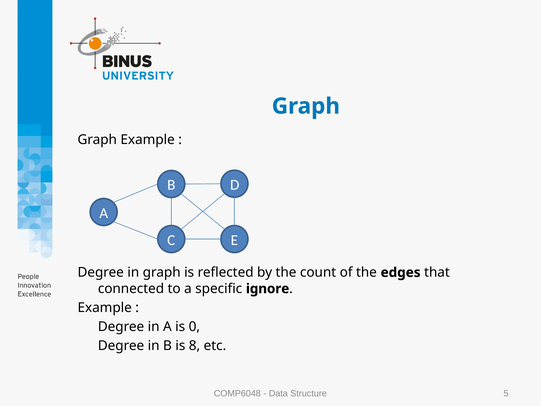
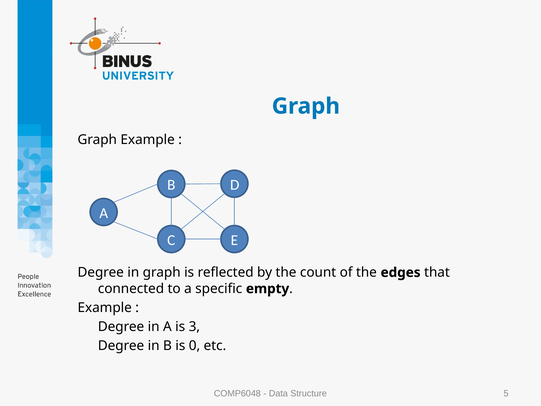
ignore: ignore -> empty
0: 0 -> 3
8: 8 -> 0
